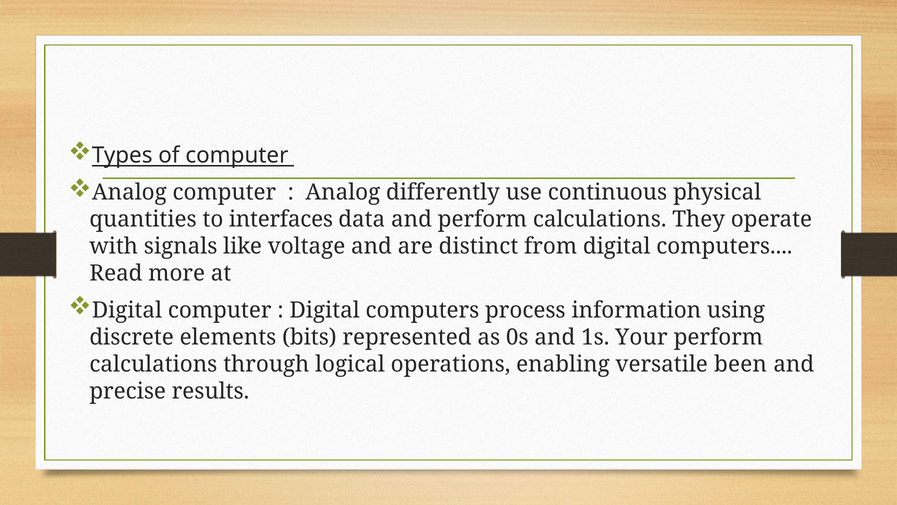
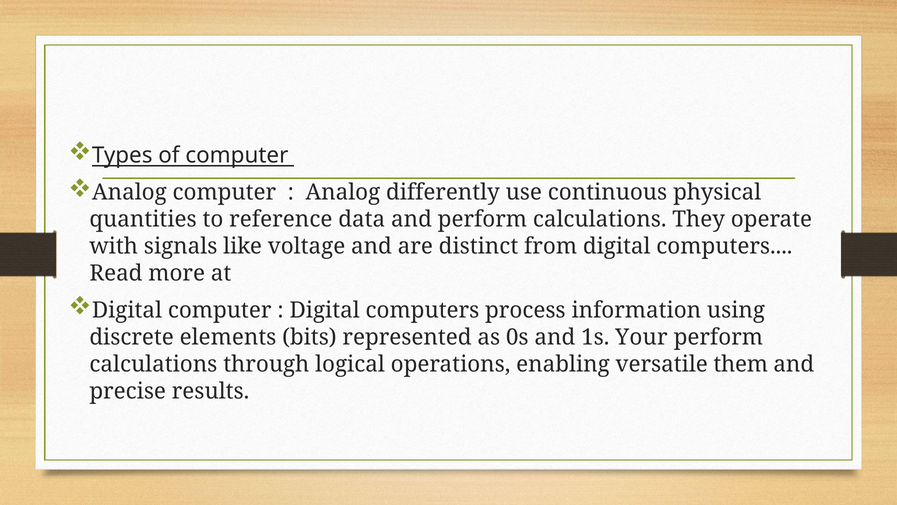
interfaces: interfaces -> reference
been: been -> them
